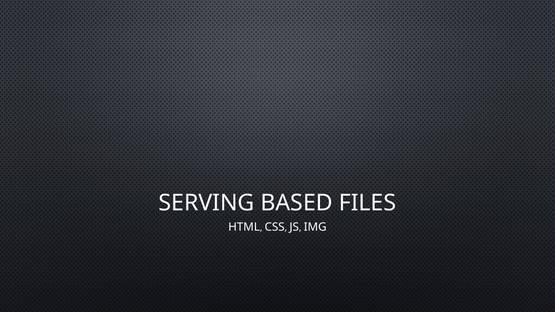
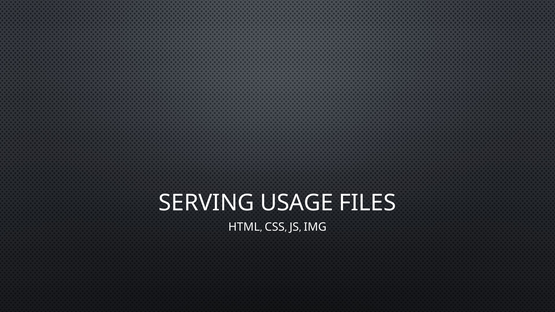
BASED: BASED -> USAGE
